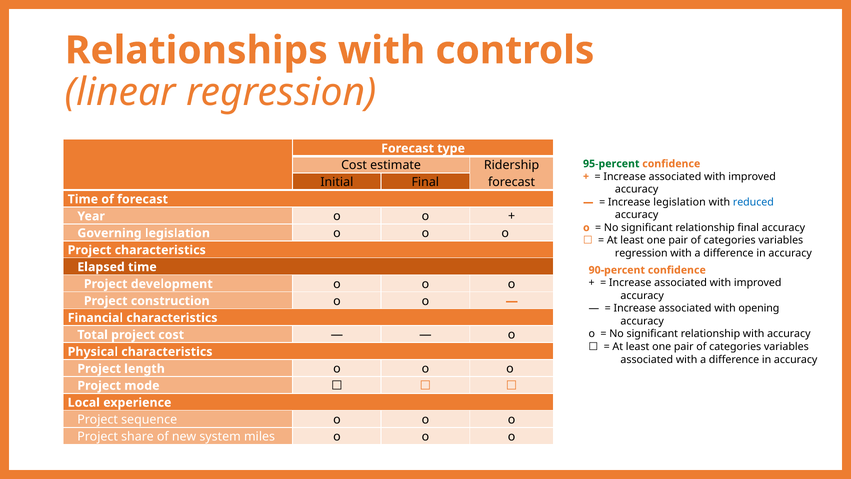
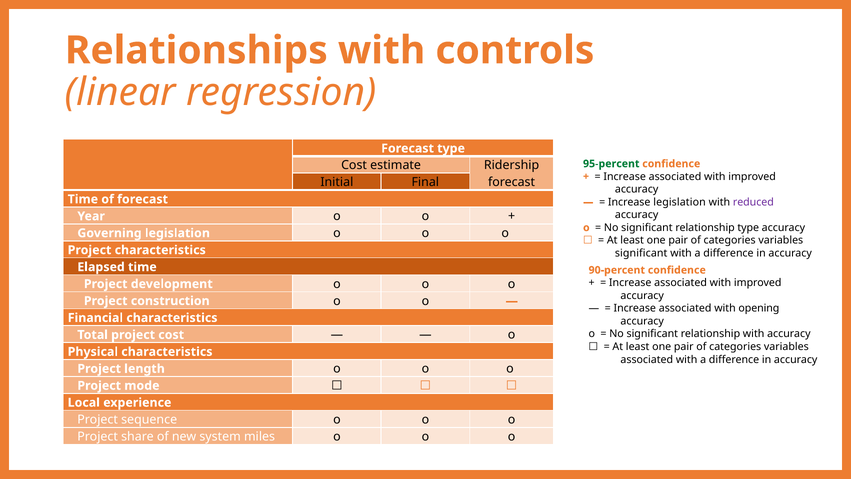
reduced colour: blue -> purple
relationship final: final -> type
regression at (641, 253): regression -> significant
